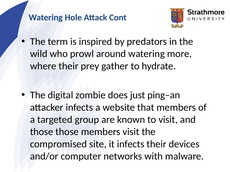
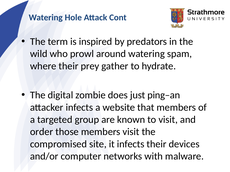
more: more -> spam
those at (42, 132): those -> order
